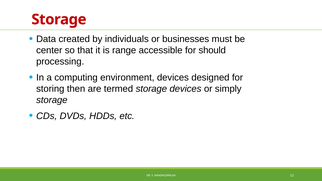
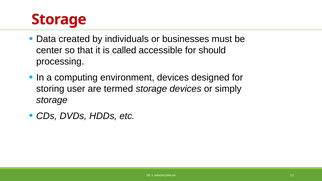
range: range -> called
then: then -> user
